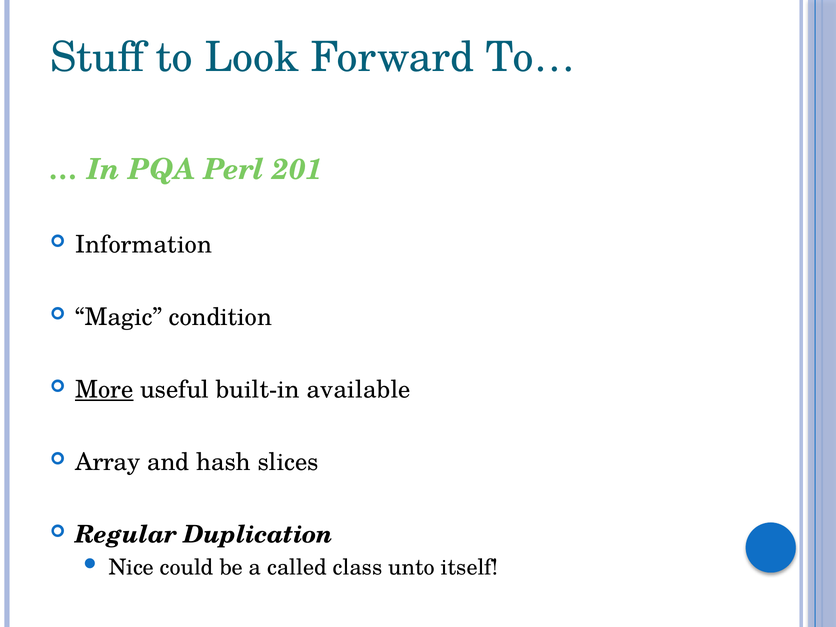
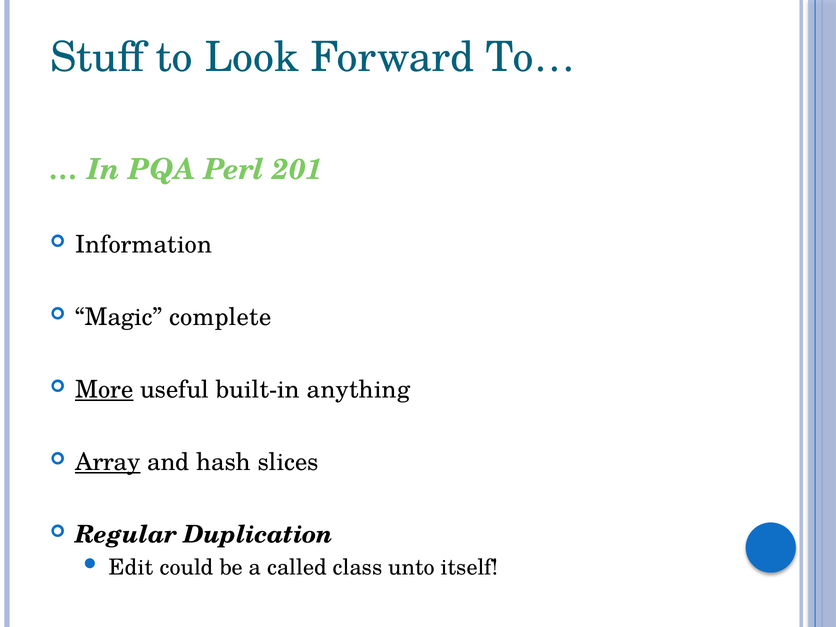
condition: condition -> complete
available: available -> anything
Array underline: none -> present
Nice: Nice -> Edit
